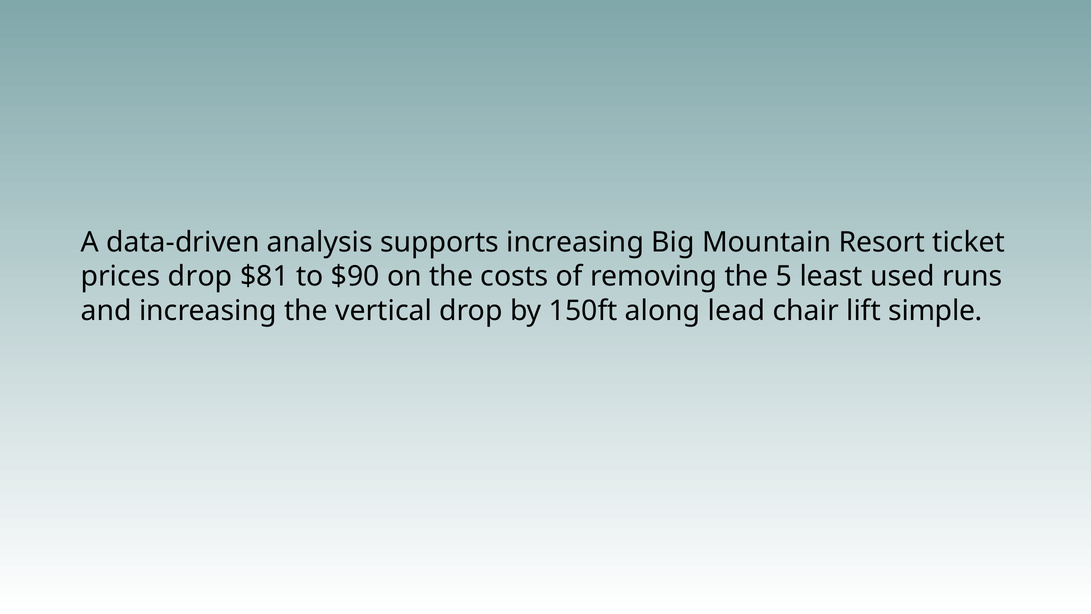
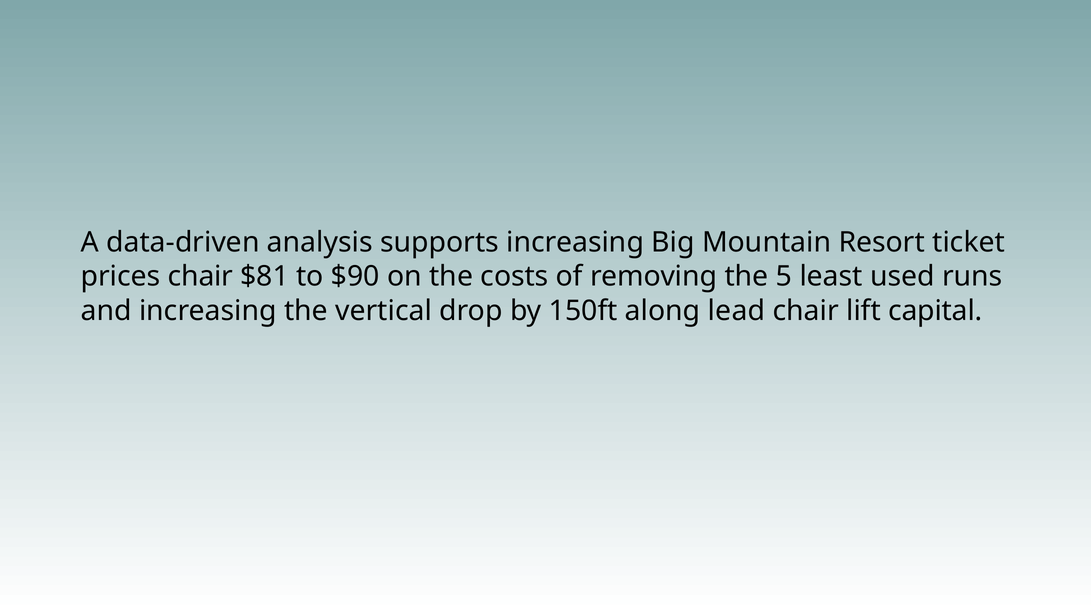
prices drop: drop -> chair
simple: simple -> capital
